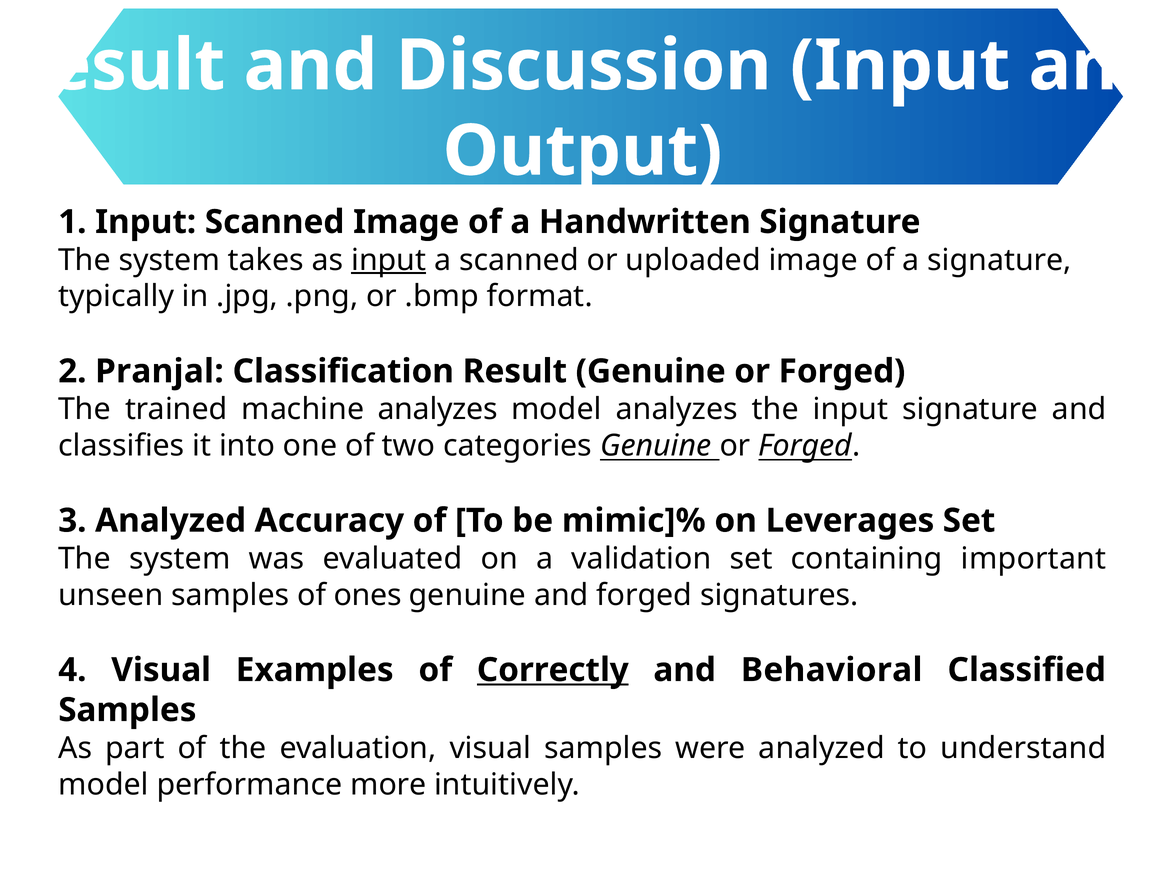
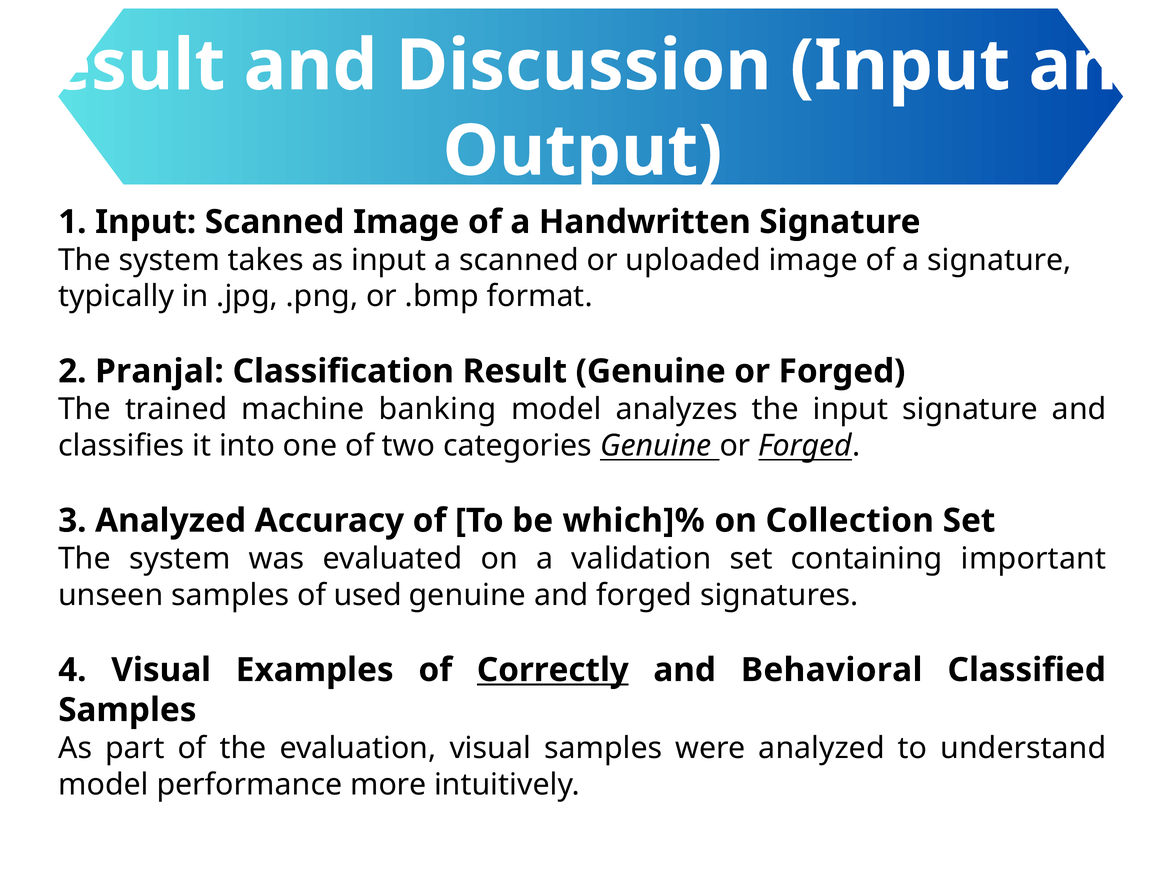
input at (389, 260) underline: present -> none
machine analyzes: analyzes -> banking
mimic]%: mimic]% -> which]%
Leverages: Leverages -> Collection
ones: ones -> used
